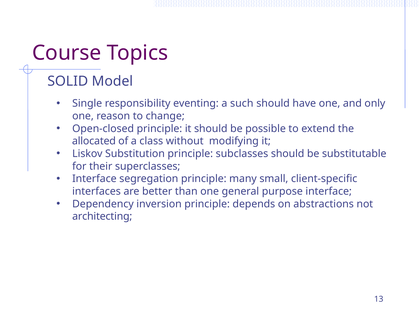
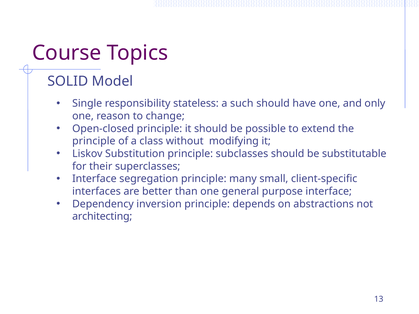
eventing: eventing -> stateless
allocated at (94, 141): allocated -> principle
